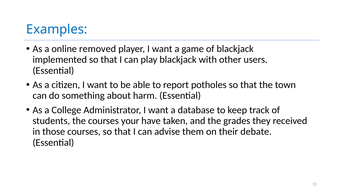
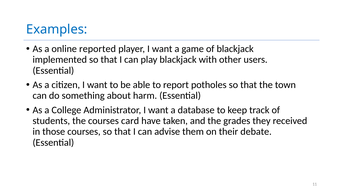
removed: removed -> reported
your: your -> card
